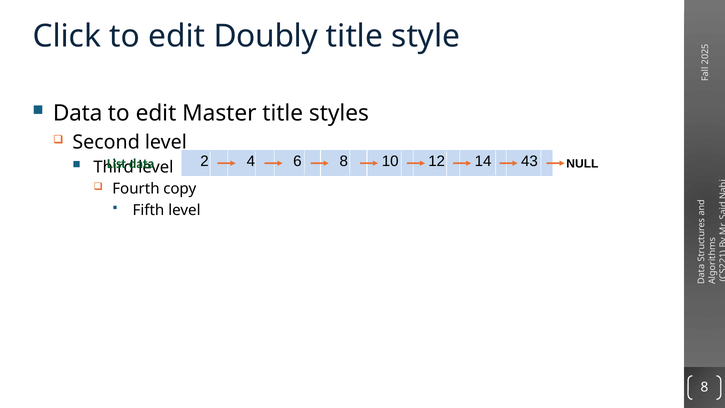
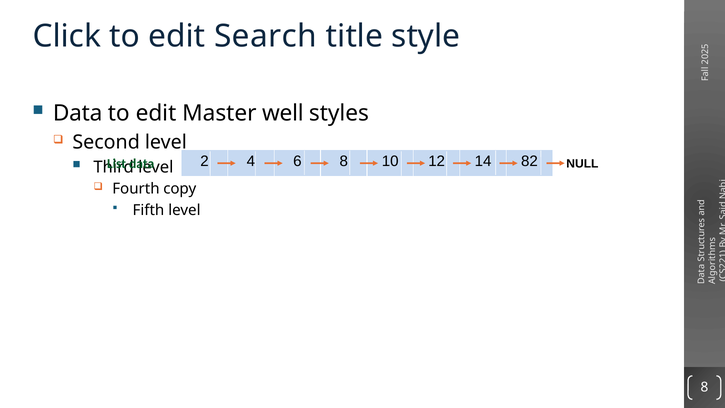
Doubly: Doubly -> Search
Master title: title -> well
43: 43 -> 82
